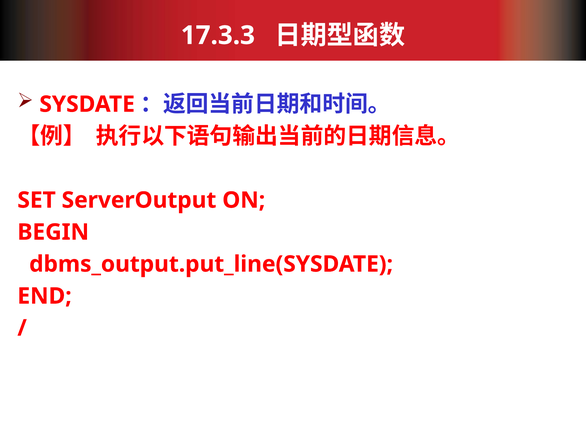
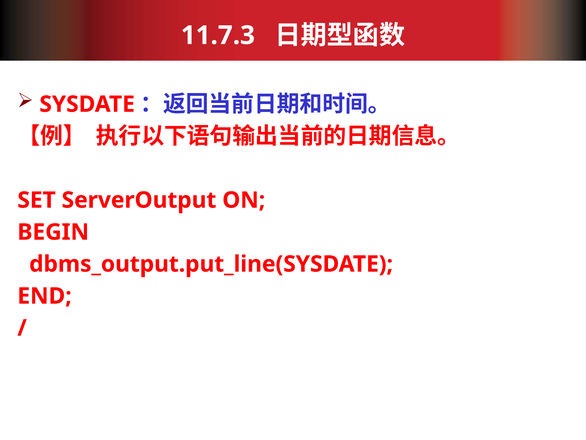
17.3.3: 17.3.3 -> 11.7.3
